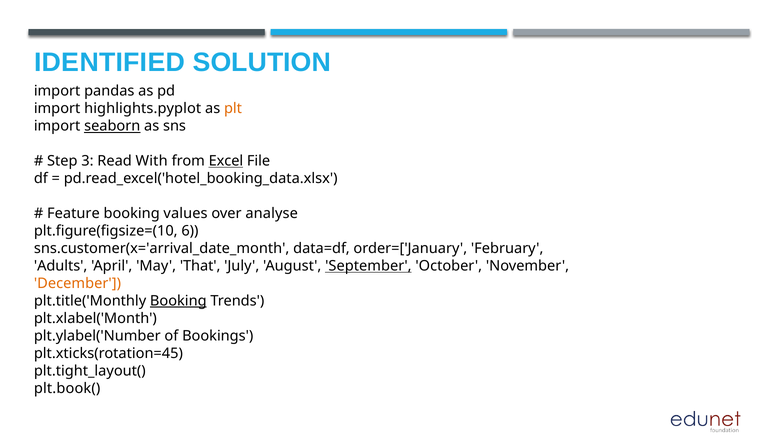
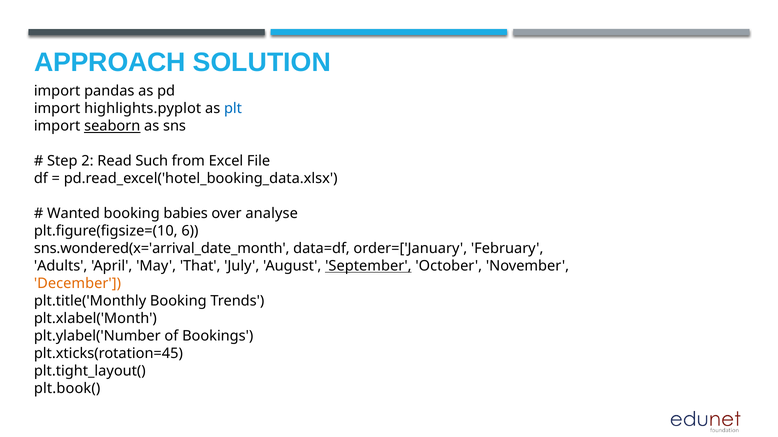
IDENTIFIED: IDENTIFIED -> APPROACH
plt colour: orange -> blue
3: 3 -> 2
With: With -> Such
Excel underline: present -> none
Feature: Feature -> Wanted
values: values -> babies
sns.customer(x='arrival_date_month: sns.customer(x='arrival_date_month -> sns.wondered(x='arrival_date_month
Booking at (178, 301) underline: present -> none
